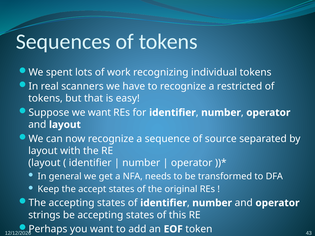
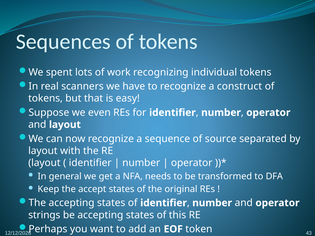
restricted: restricted -> construct
we want: want -> even
